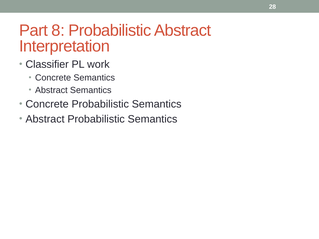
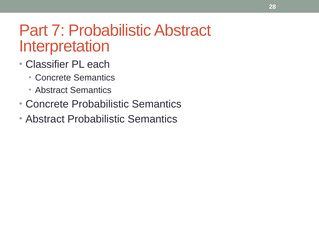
8: 8 -> 7
work: work -> each
